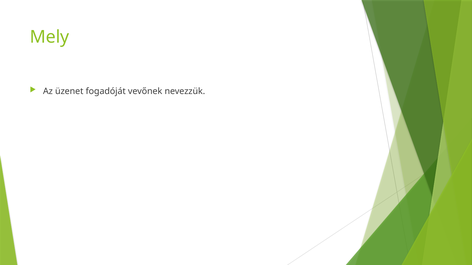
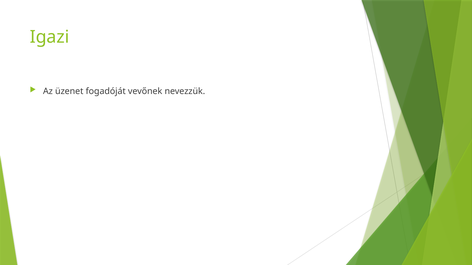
Mely: Mely -> Igazi
